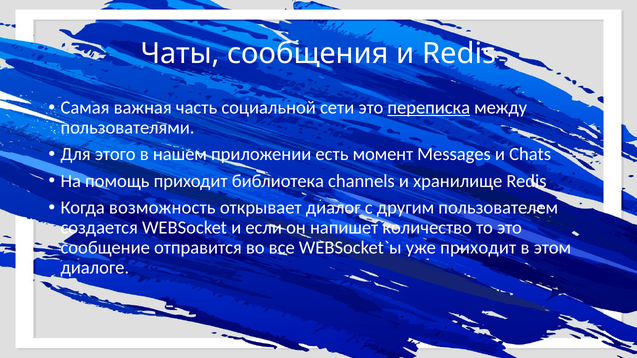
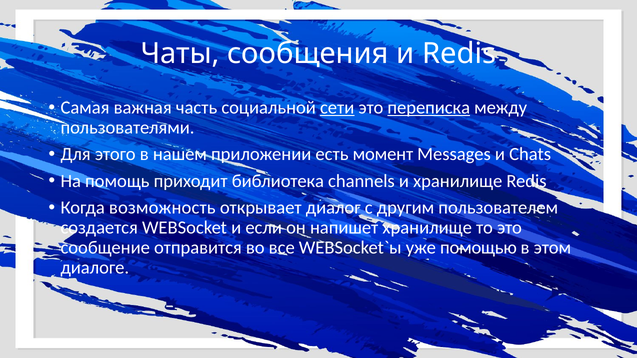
сети underline: none -> present
напишет количество: количество -> хранилище
уже приходит: приходит -> помощью
